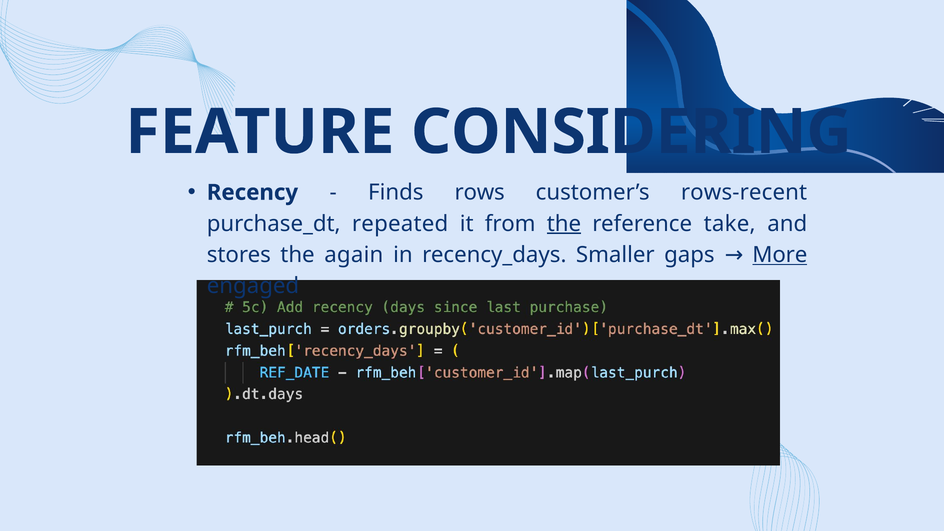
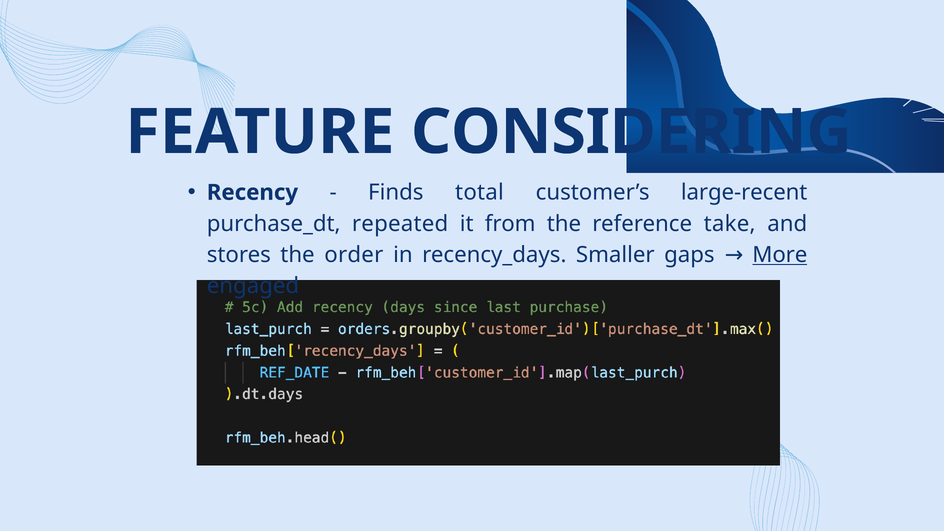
rows: rows -> total
rows-recent: rows-recent -> large-recent
the at (564, 224) underline: present -> none
again: again -> order
